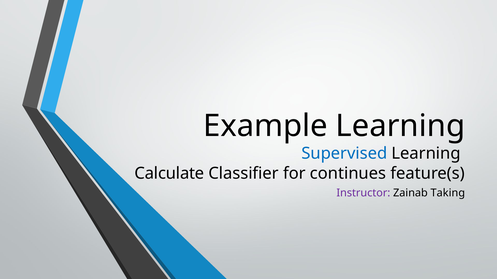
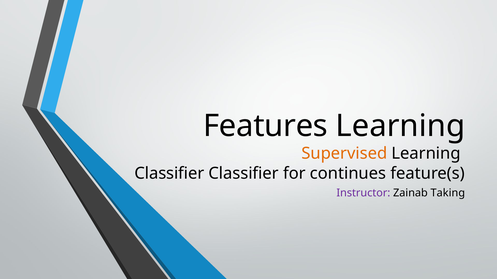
Example: Example -> Features
Supervised colour: blue -> orange
Calculate at (169, 174): Calculate -> Classifier
